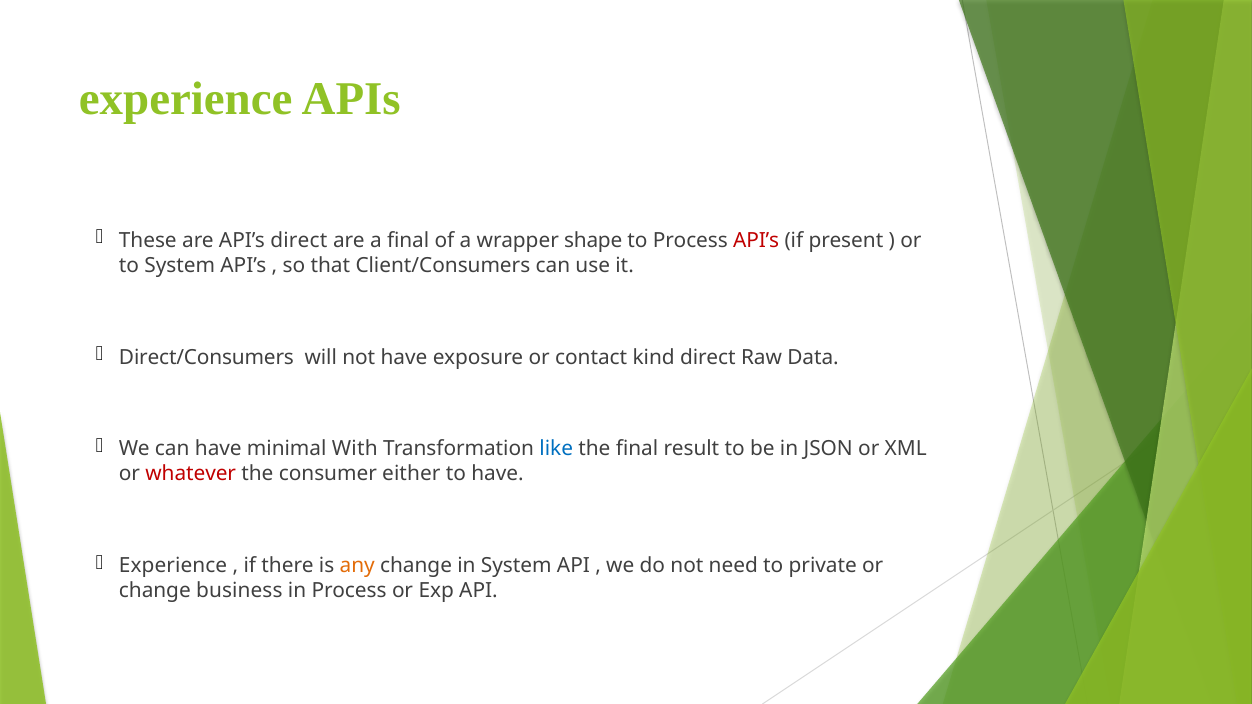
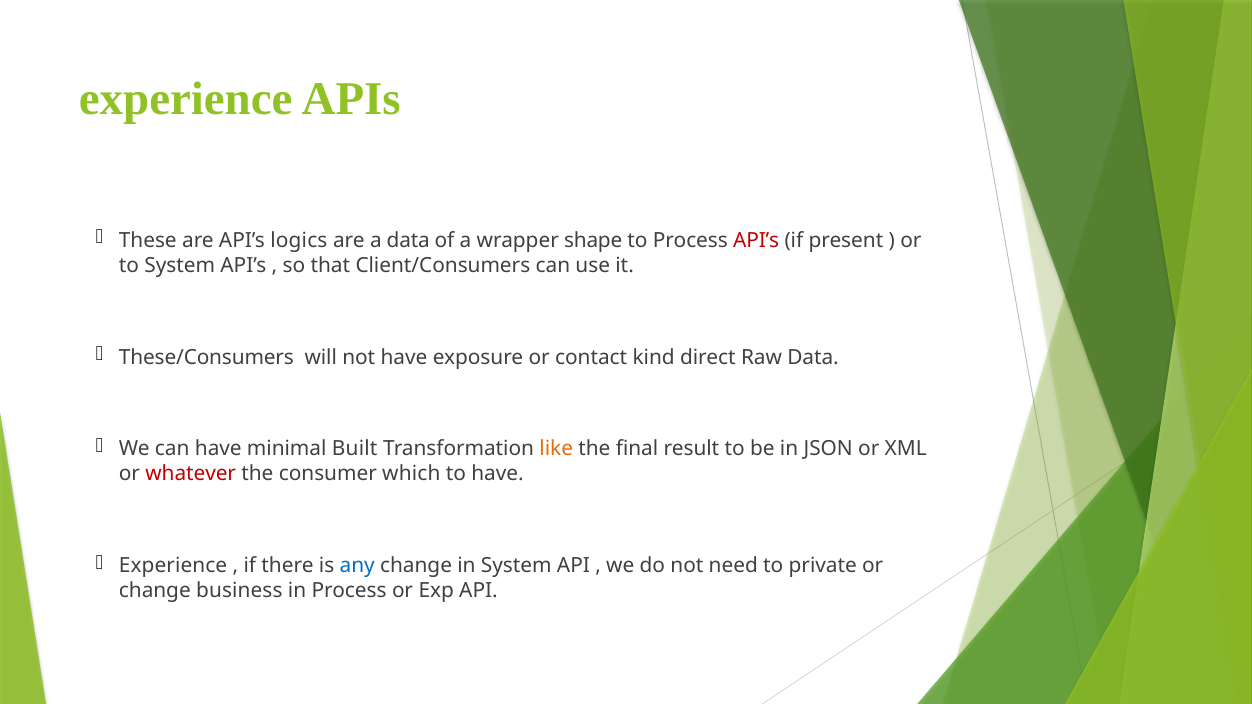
API’s direct: direct -> logics
a final: final -> data
Direct/Consumers: Direct/Consumers -> These/Consumers
With: With -> Built
like colour: blue -> orange
either: either -> which
any colour: orange -> blue
